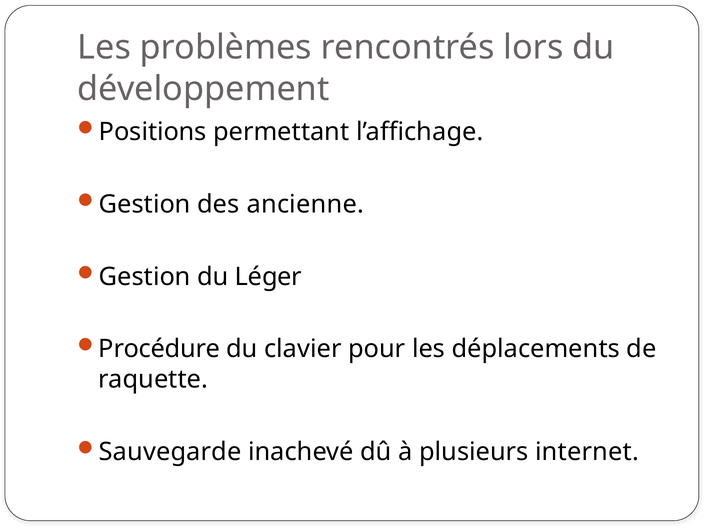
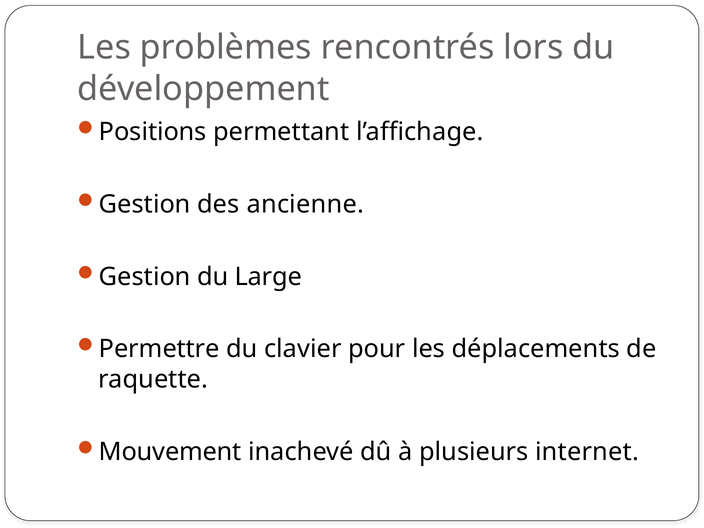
Léger: Léger -> Large
Procédure: Procédure -> Permettre
Sauvegarde: Sauvegarde -> Mouvement
